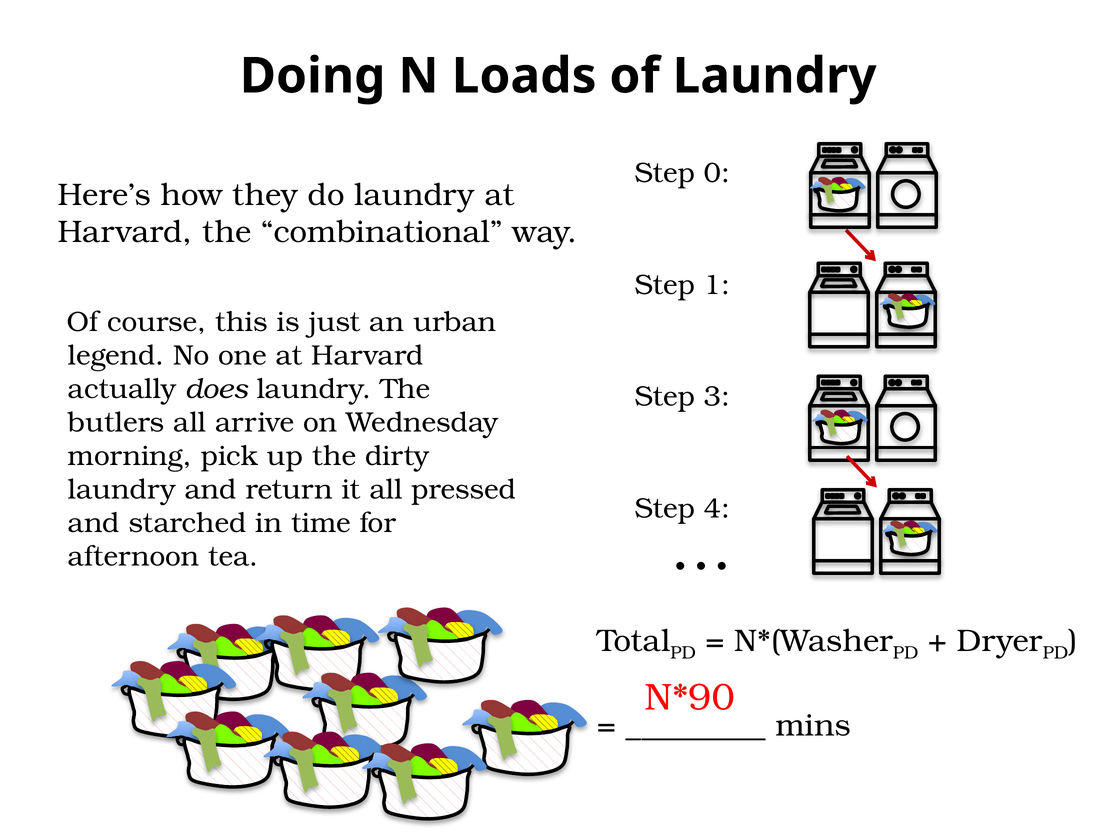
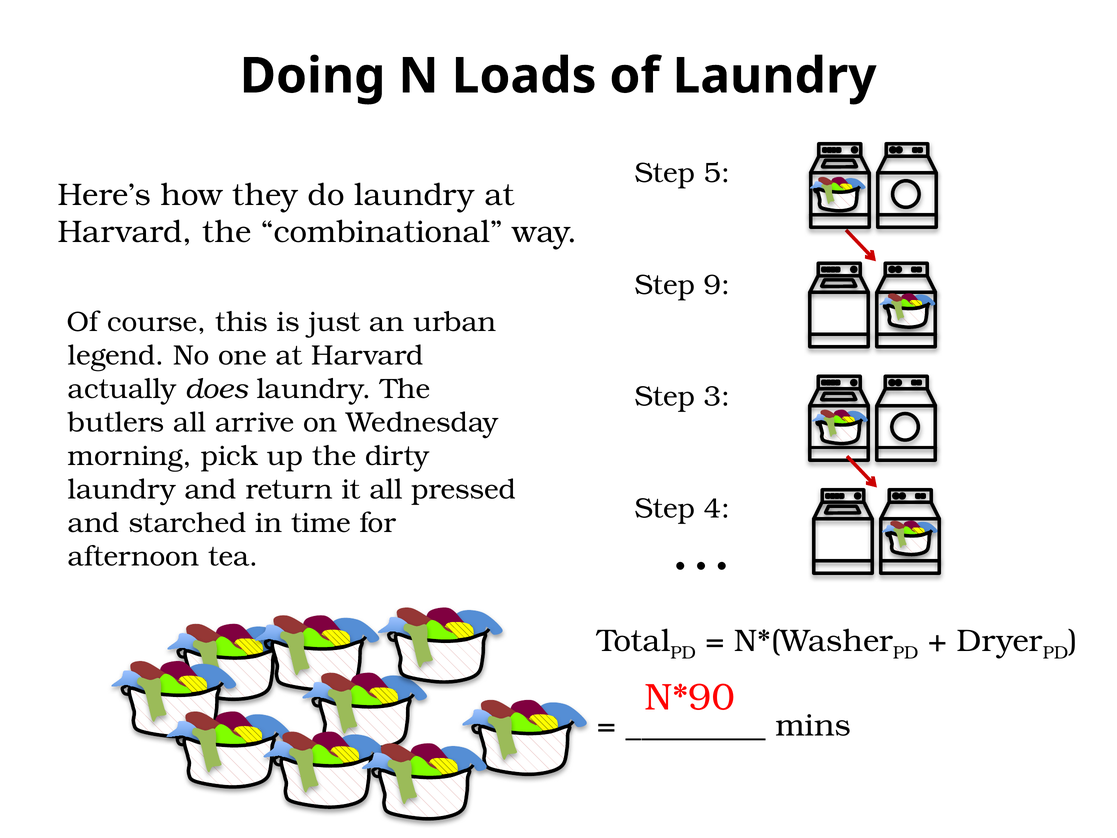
0: 0 -> 5
1: 1 -> 9
